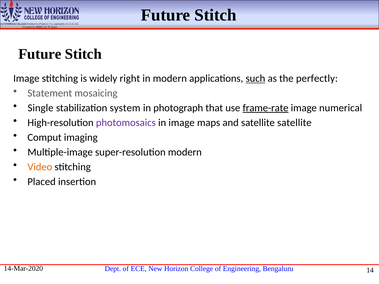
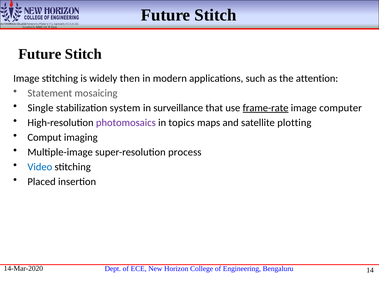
right: right -> then
such underline: present -> none
perfectly: perfectly -> attention
photograph: photograph -> surveillance
numerical: numerical -> computer
in image: image -> topics
satellite satellite: satellite -> plotting
super-resolution modern: modern -> process
Video colour: orange -> blue
